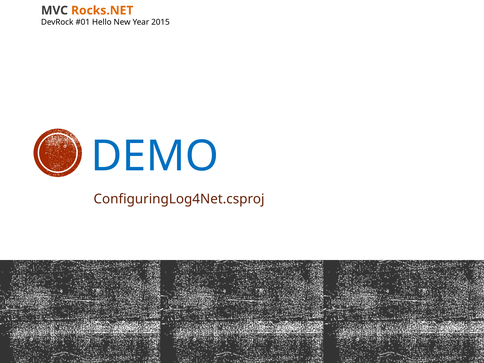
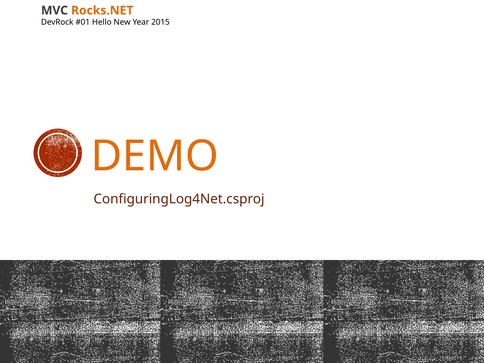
DEMO colour: blue -> orange
